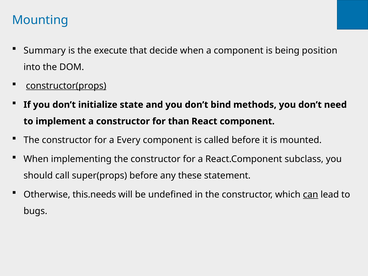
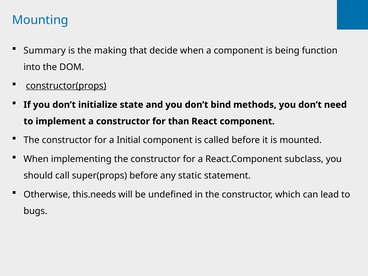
execute: execute -> making
position: position -> function
Every: Every -> Initial
these: these -> static
can underline: present -> none
